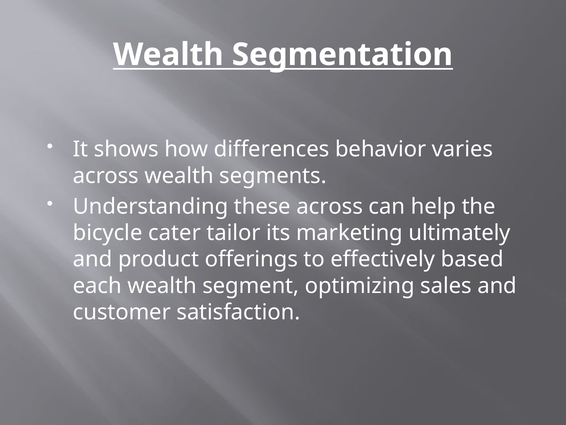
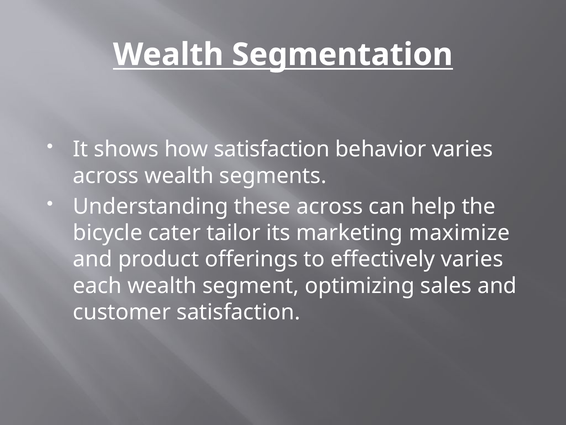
how differences: differences -> satisfaction
ultimately: ultimately -> maximize
effectively based: based -> varies
